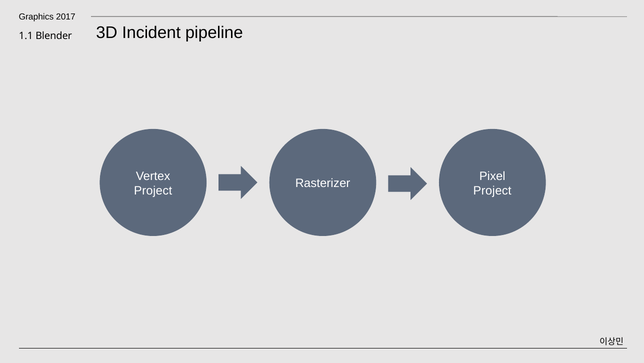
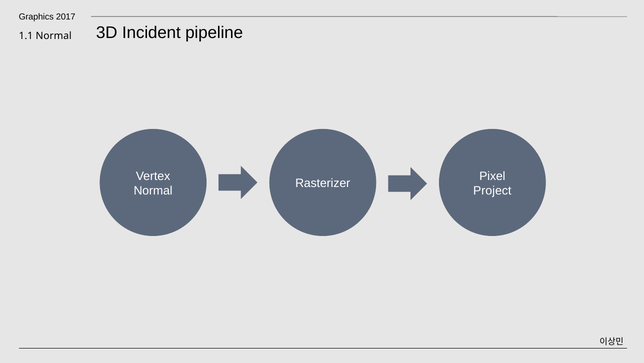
1.1 Blender: Blender -> Normal
Project at (153, 190): Project -> Normal
